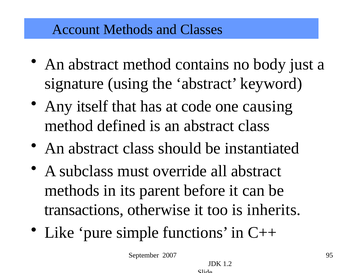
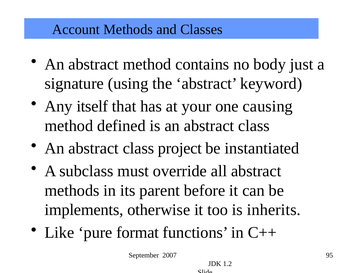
code: code -> your
should: should -> project
transactions: transactions -> implements
simple: simple -> format
